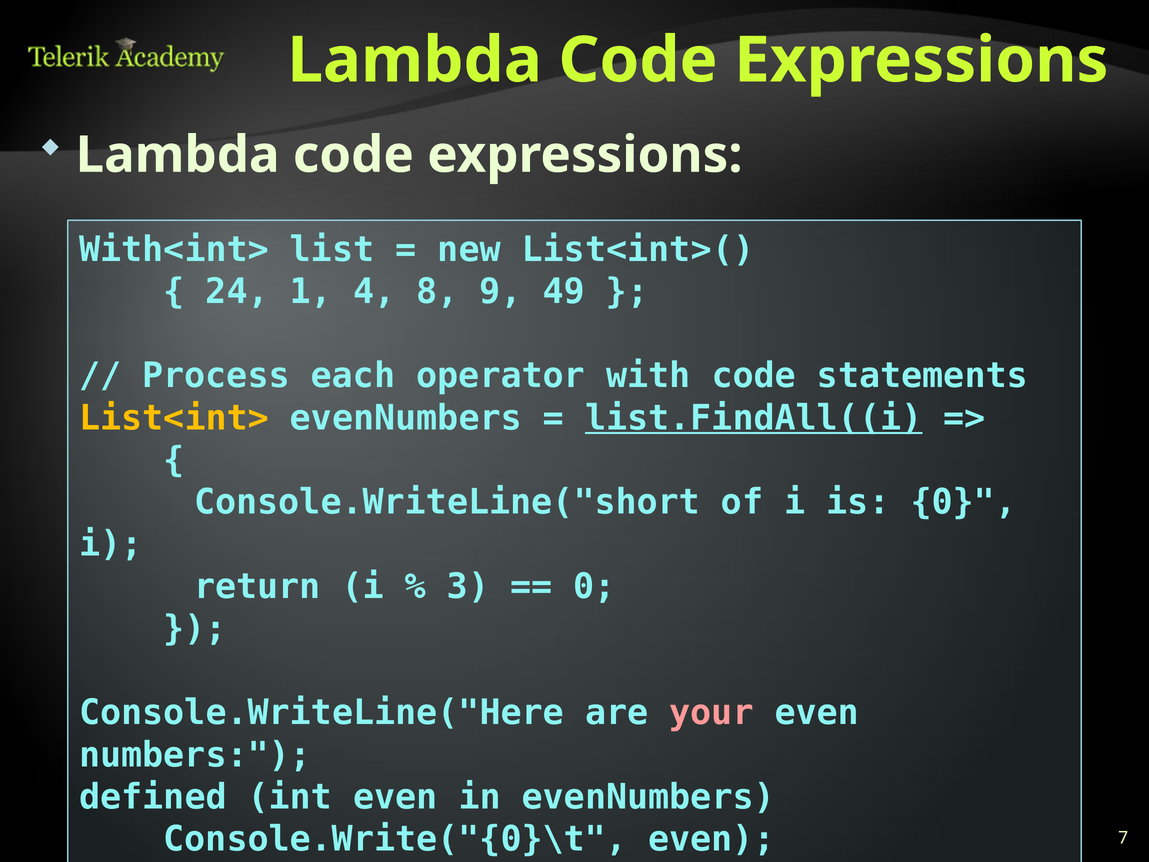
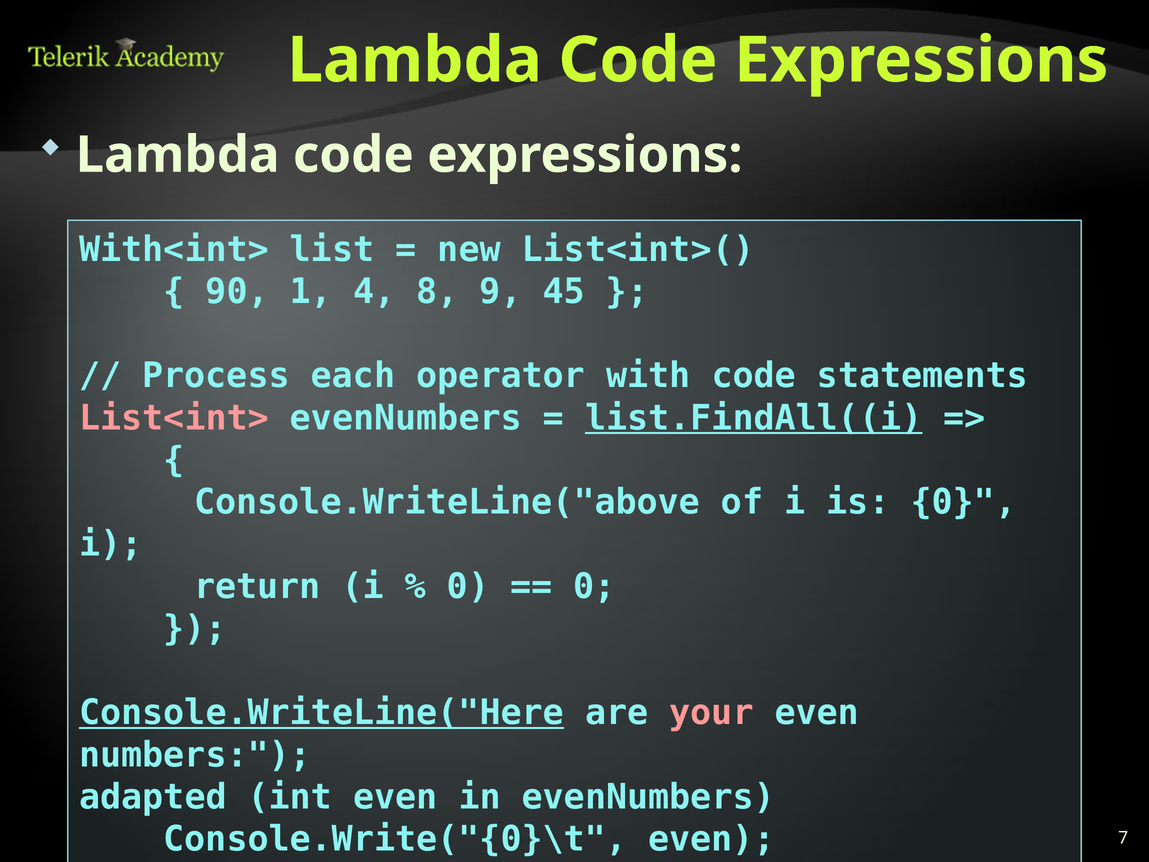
24: 24 -> 90
49: 49 -> 45
List<int> colour: yellow -> pink
Console.WriteLine("short: Console.WriteLine("short -> Console.WriteLine("above
3 at (468, 586): 3 -> 0
Console.WriteLine("Here underline: none -> present
defined: defined -> adapted
